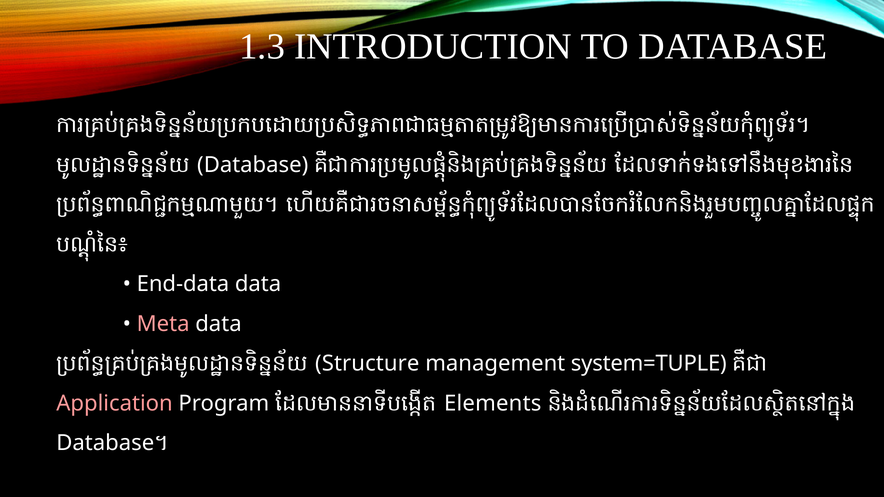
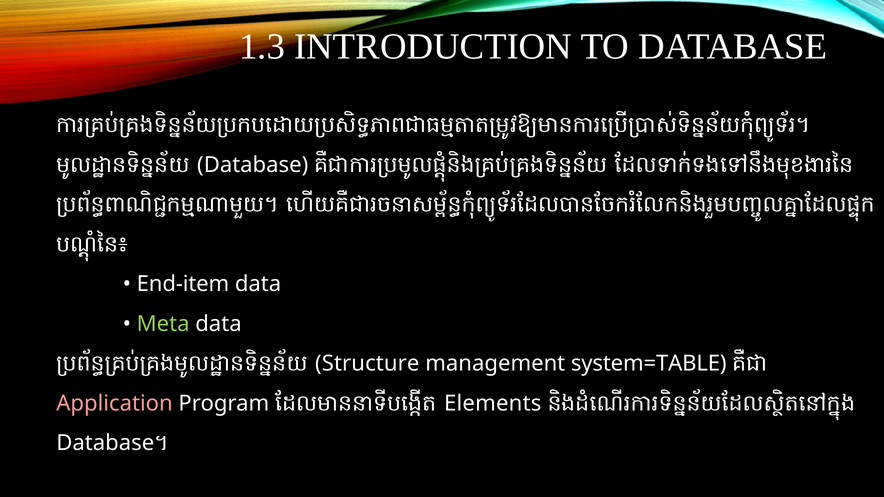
End-data: End-data -> End-item
Meta colour: pink -> light green
system=TUPLE: system=TUPLE -> system=TABLE
